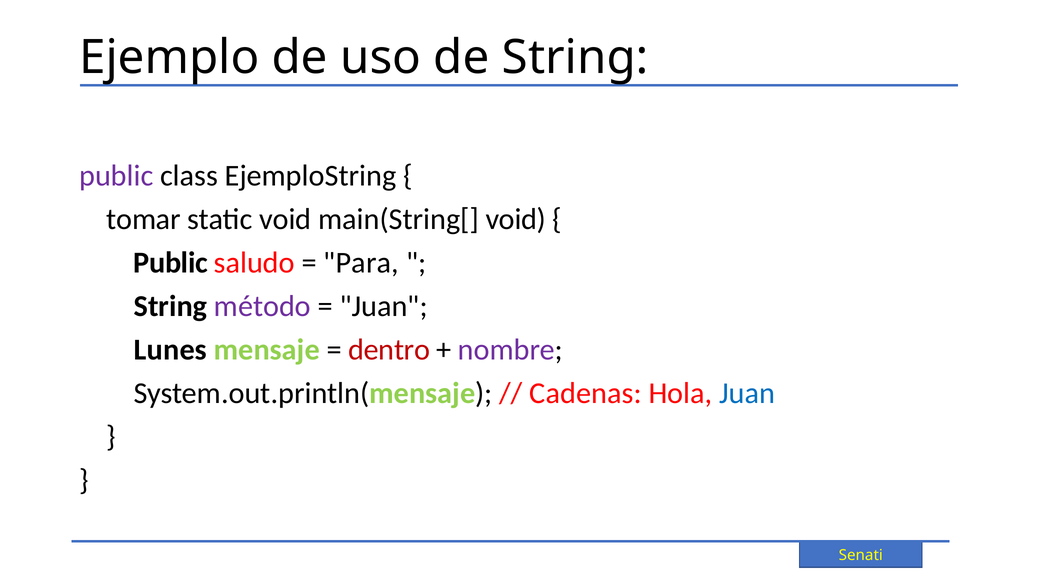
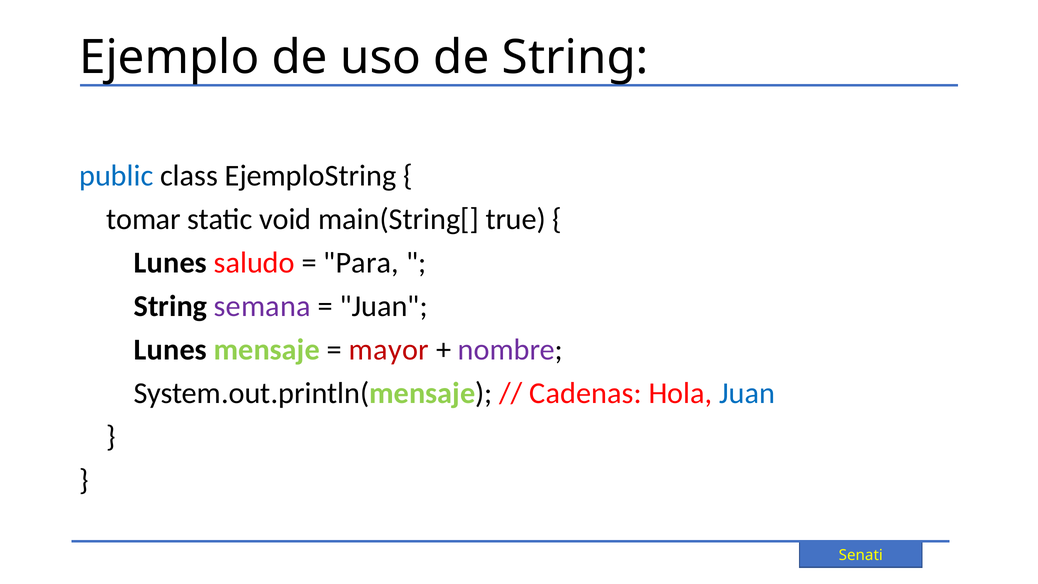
public at (116, 175) colour: purple -> blue
main(String[ void: void -> true
Public at (171, 263): Public -> Lunes
método: método -> semana
dentro: dentro -> mayor
